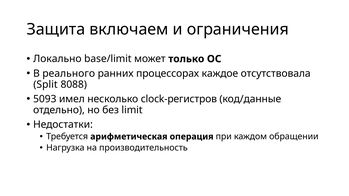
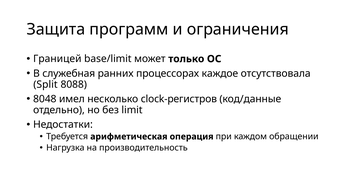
включаем: включаем -> программ
Локально: Локально -> Границей
реального: реального -> служебная
5093: 5093 -> 8048
